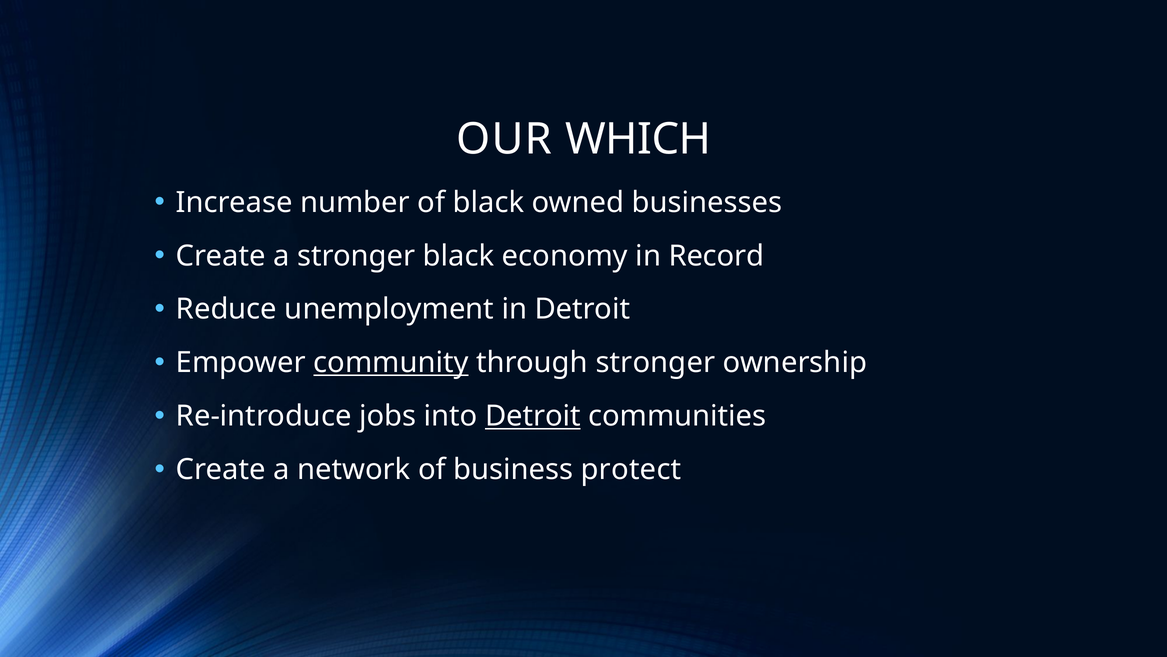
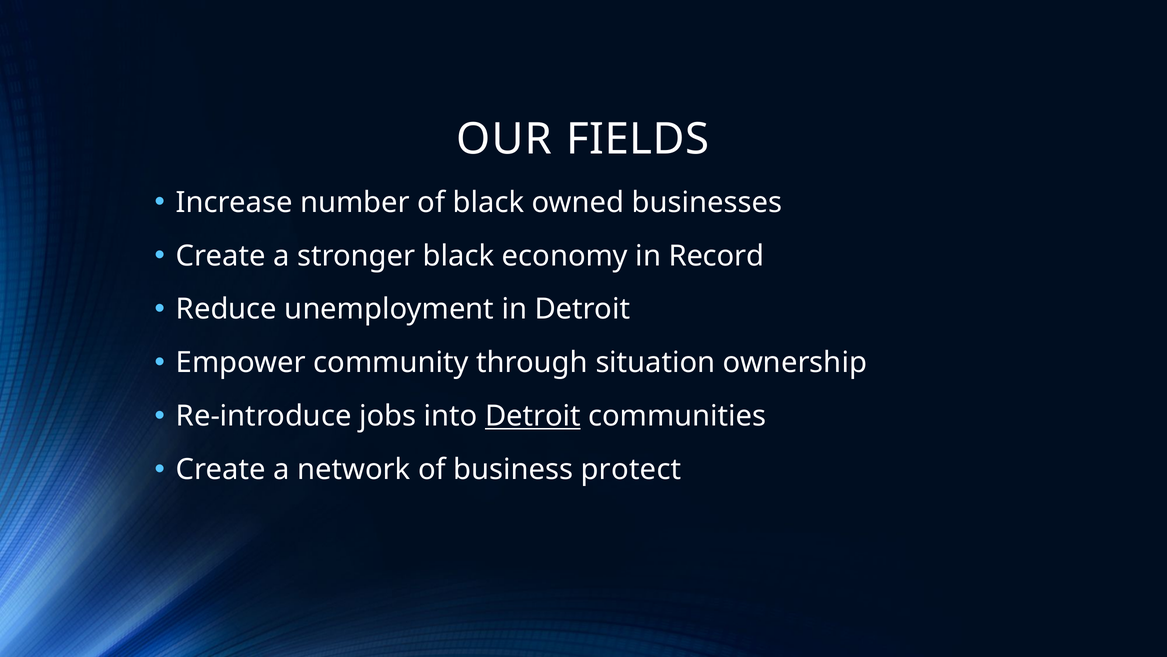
WHICH: WHICH -> FIELDS
community underline: present -> none
through stronger: stronger -> situation
